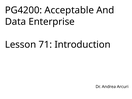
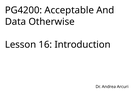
Enterprise: Enterprise -> Otherwise
71: 71 -> 16
